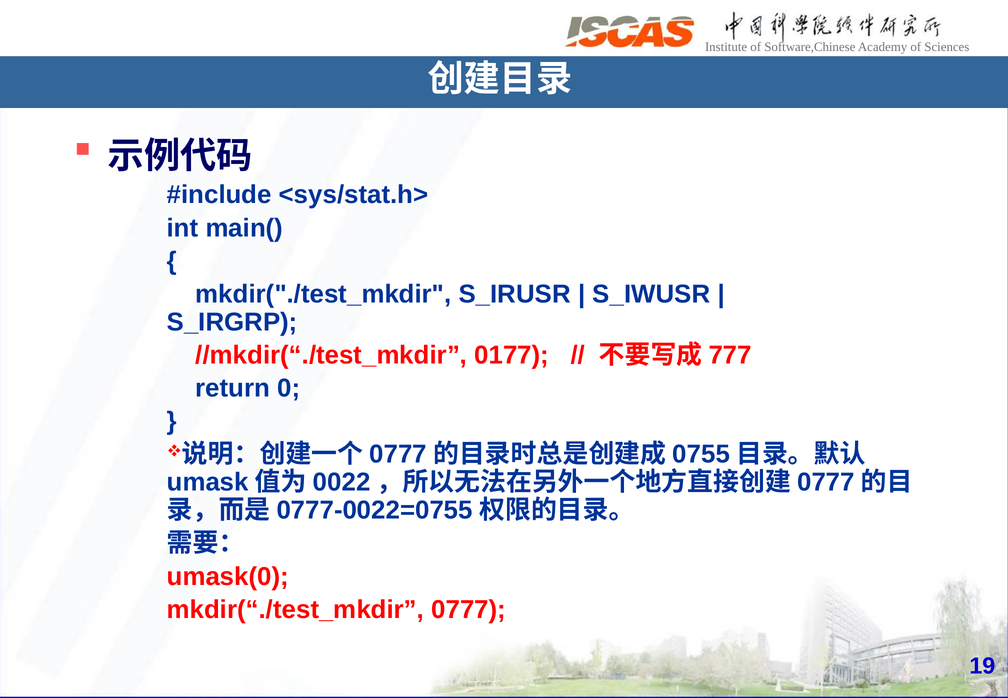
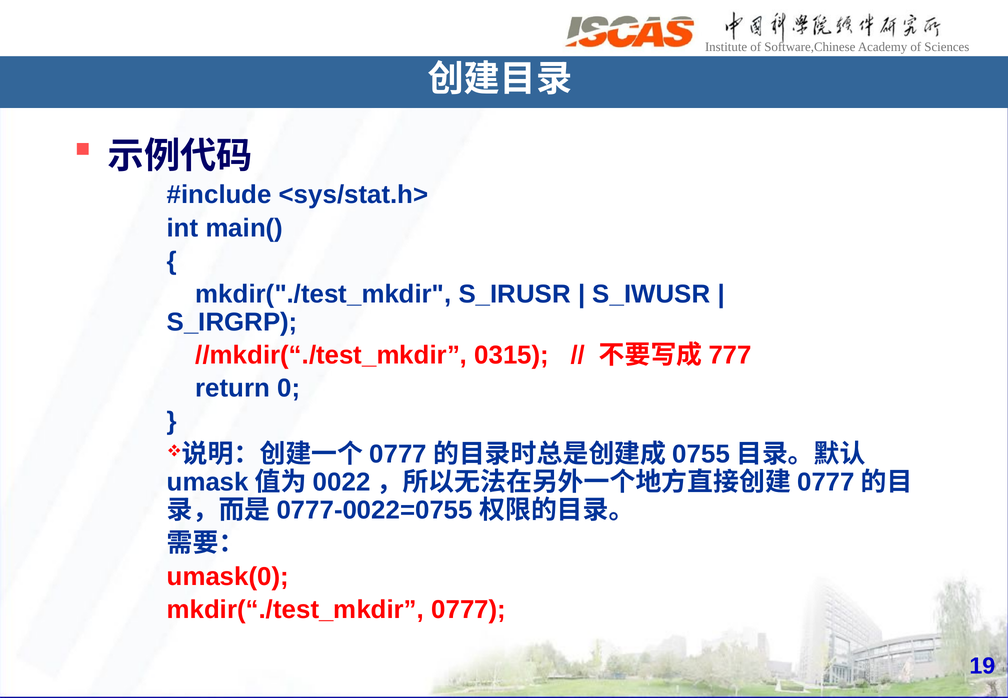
0177: 0177 -> 0315
